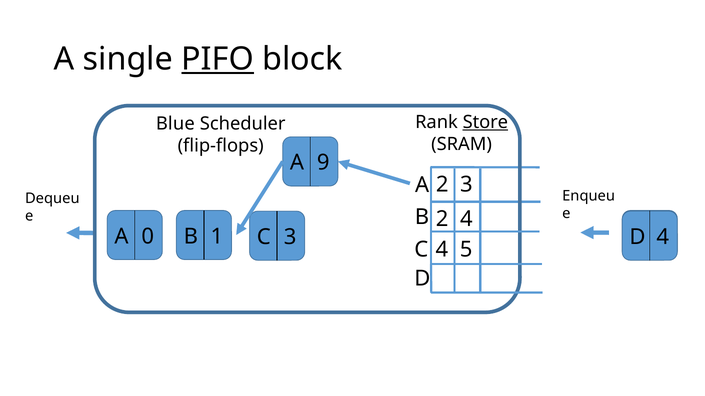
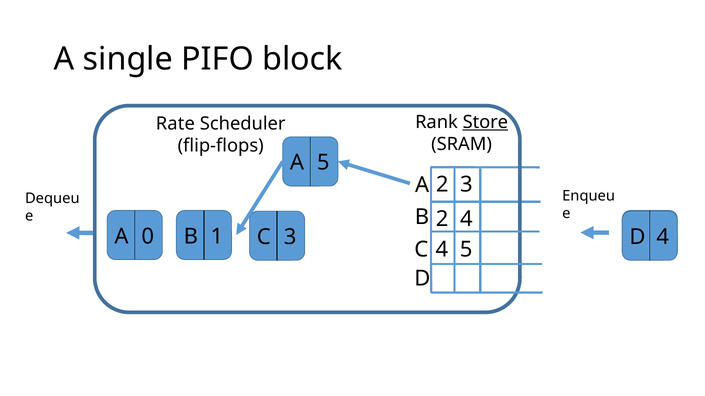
PIFO underline: present -> none
Blue: Blue -> Rate
A 9: 9 -> 5
